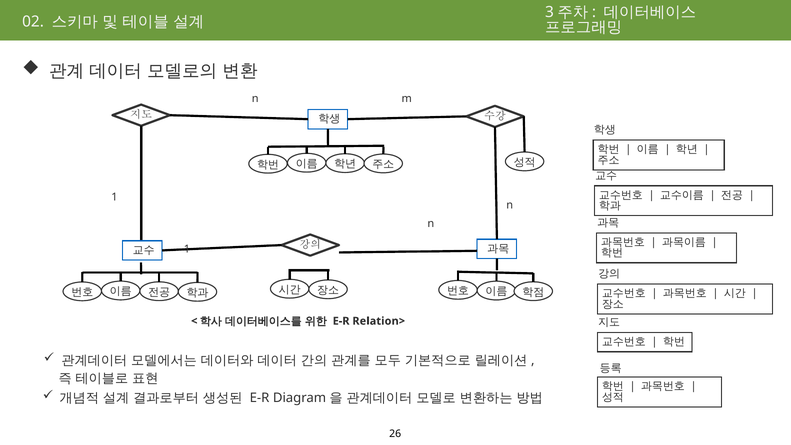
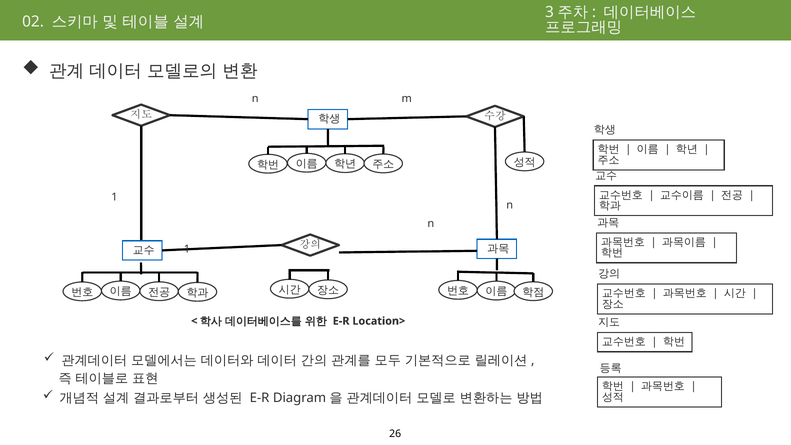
Relation>: Relation> -> Location>
